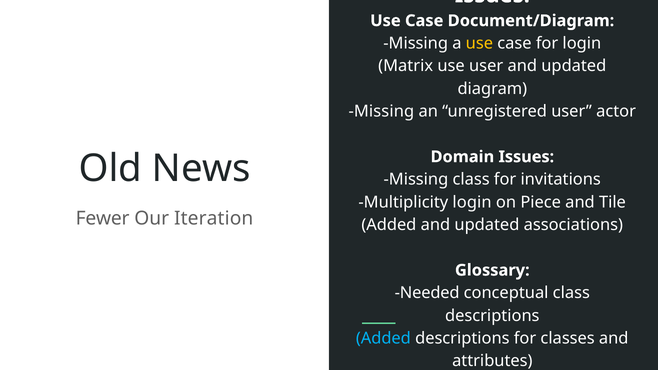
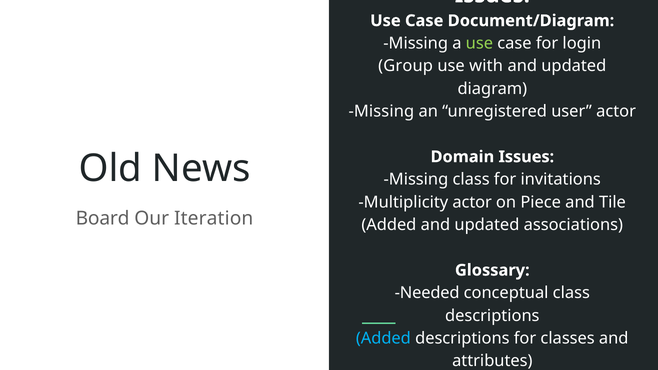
use at (479, 43) colour: yellow -> light green
Matrix: Matrix -> Group
use user: user -> with
Multiplicity login: login -> actor
Fewer: Fewer -> Board
